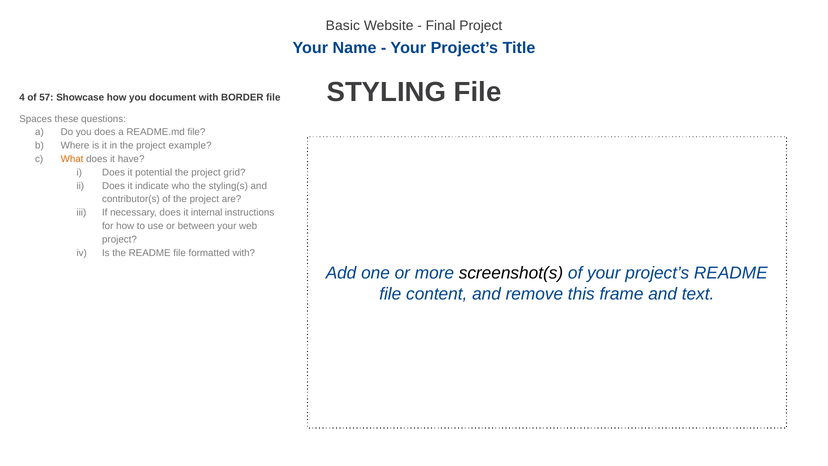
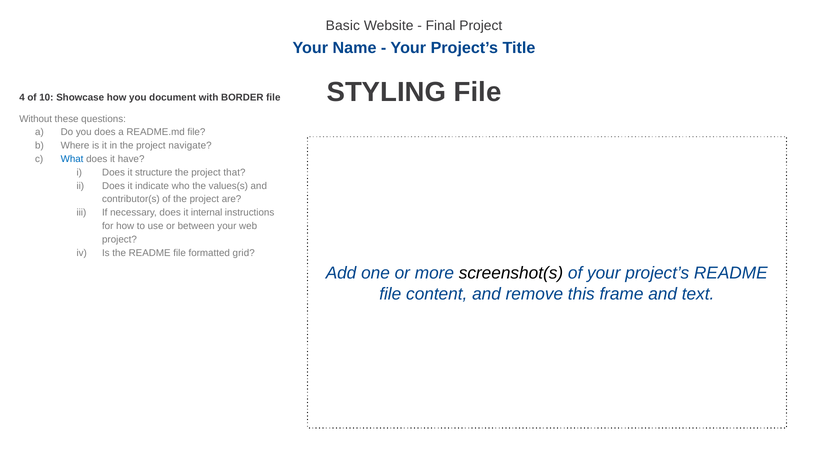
57: 57 -> 10
Spaces: Spaces -> Without
example: example -> navigate
What colour: orange -> blue
potential: potential -> structure
grid: grid -> that
styling(s: styling(s -> values(s
formatted with: with -> grid
